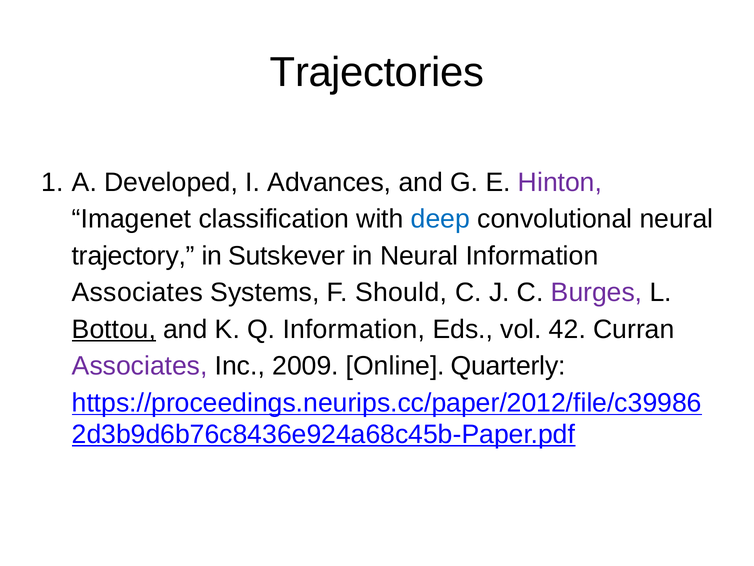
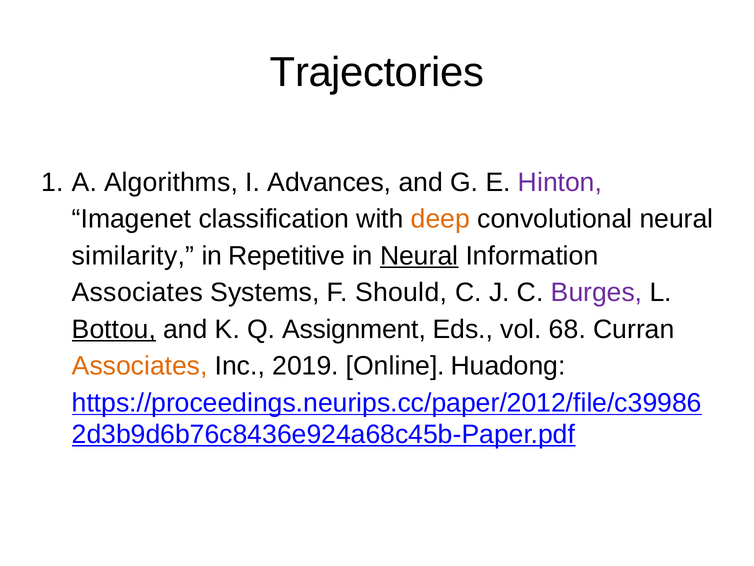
Developed: Developed -> Algorithms
deep colour: blue -> orange
trajectory: trajectory -> similarity
Sutskever: Sutskever -> Repetitive
Neural at (419, 256) underline: none -> present
Q Information: Information -> Assignment
42: 42 -> 68
Associates at (140, 366) colour: purple -> orange
2009: 2009 -> 2019
Quarterly: Quarterly -> Huadong
